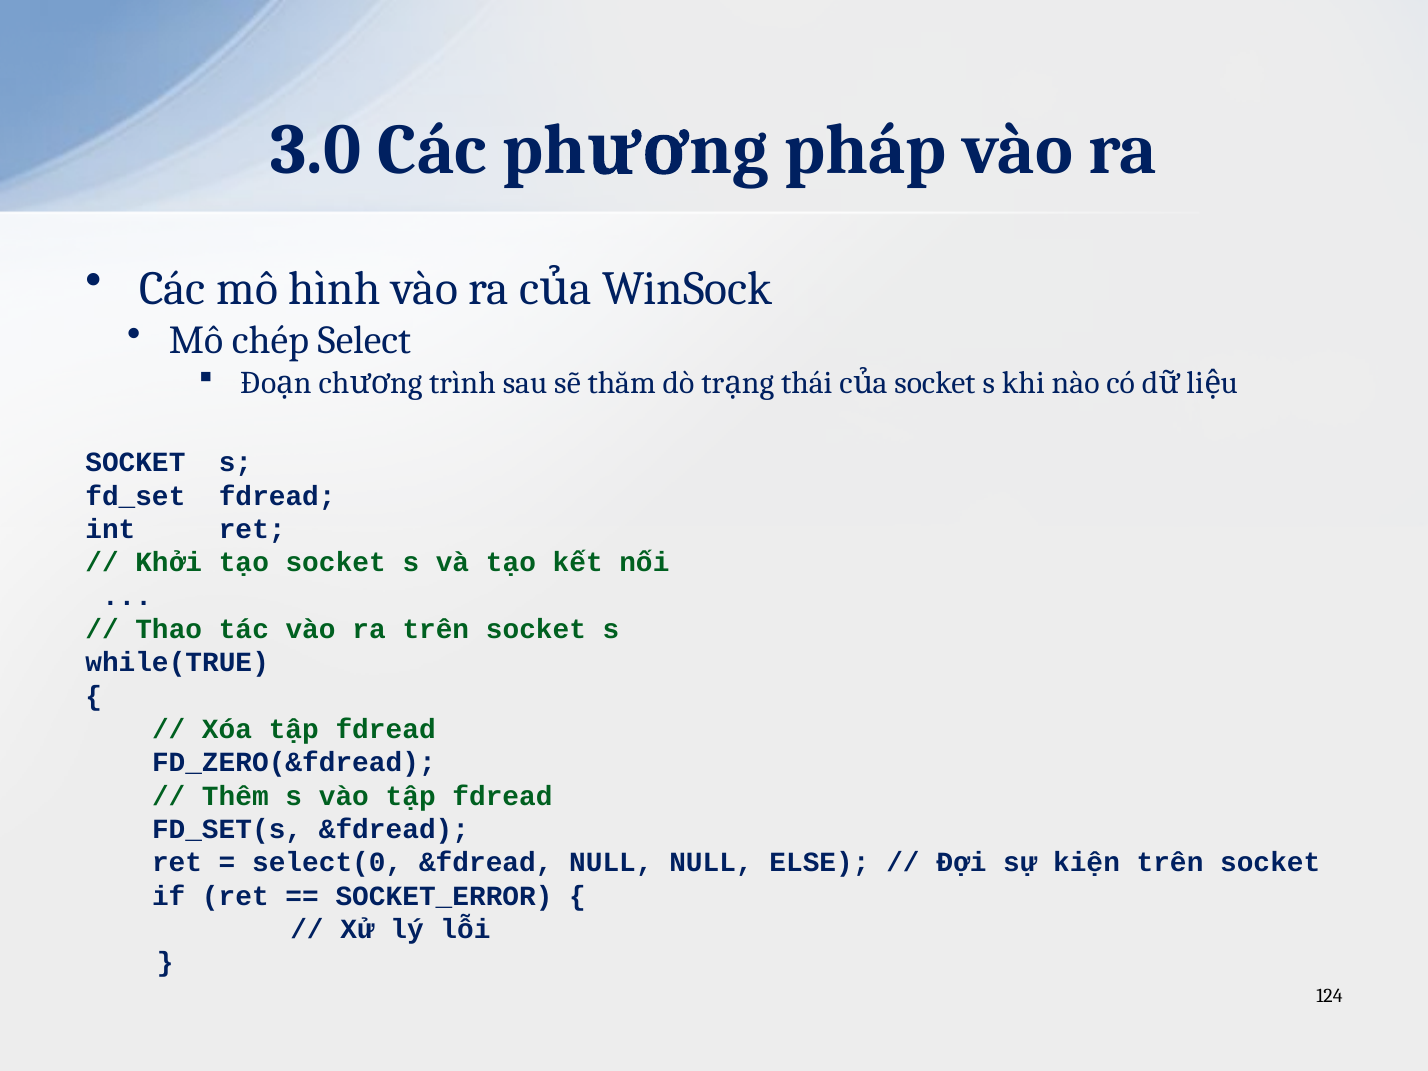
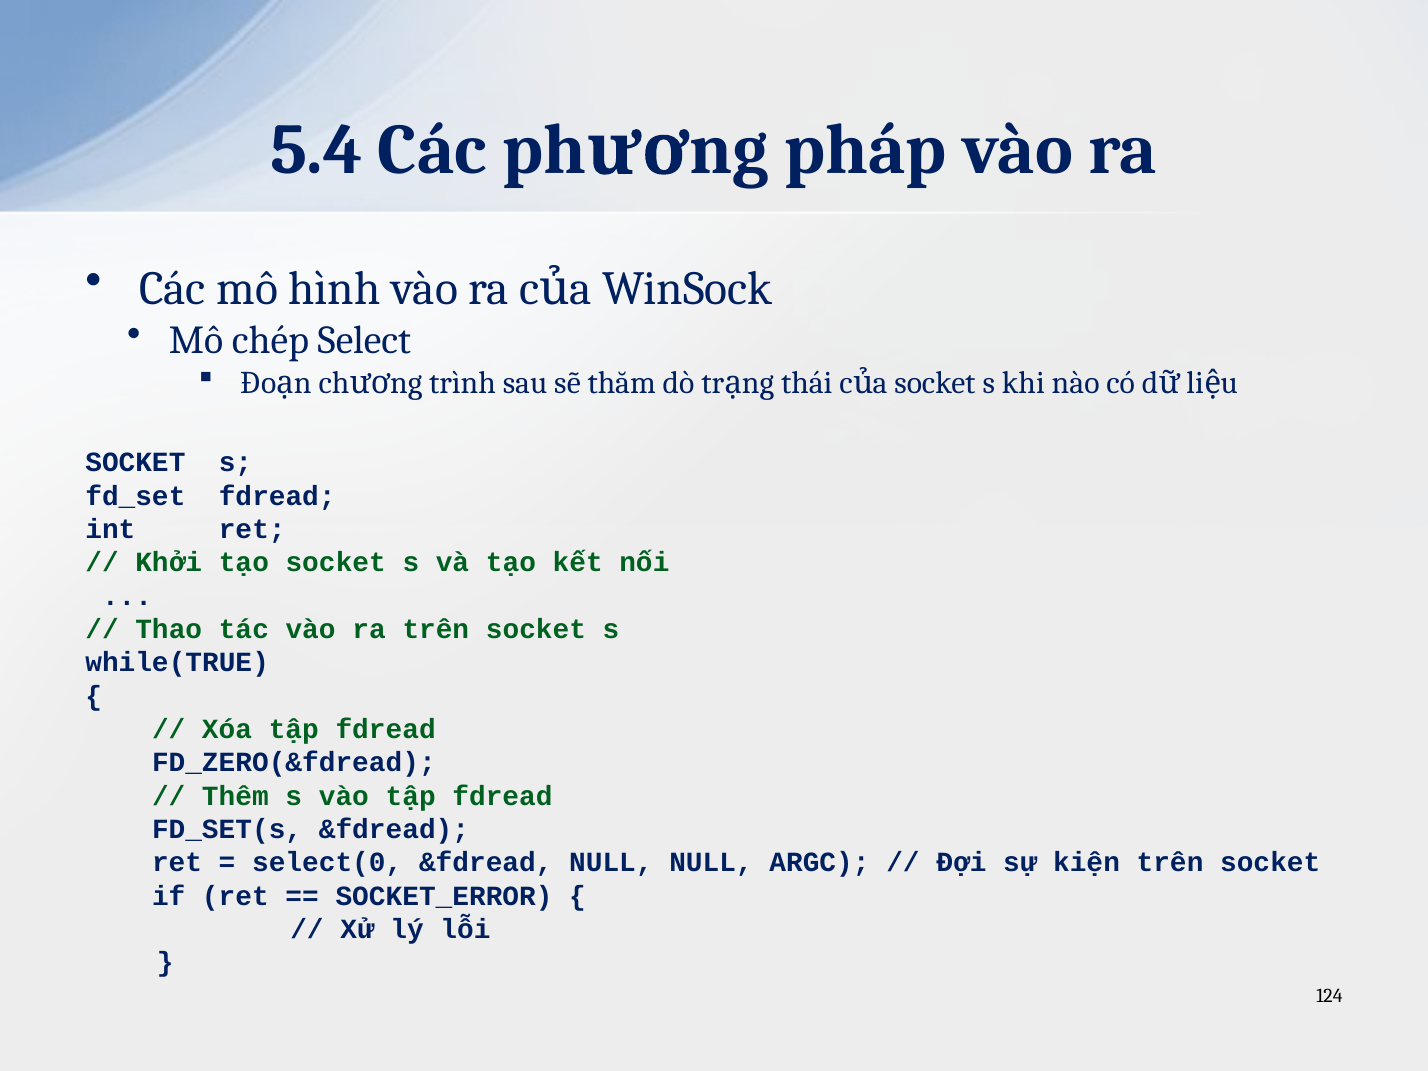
3.0: 3.0 -> 5.4
ELSE: ELSE -> ARGC
